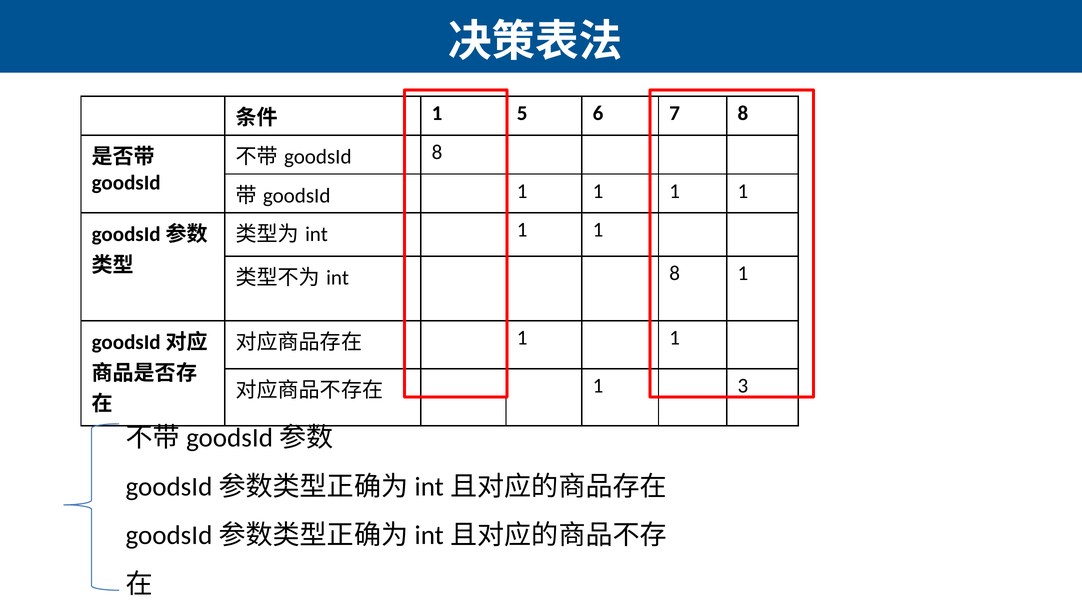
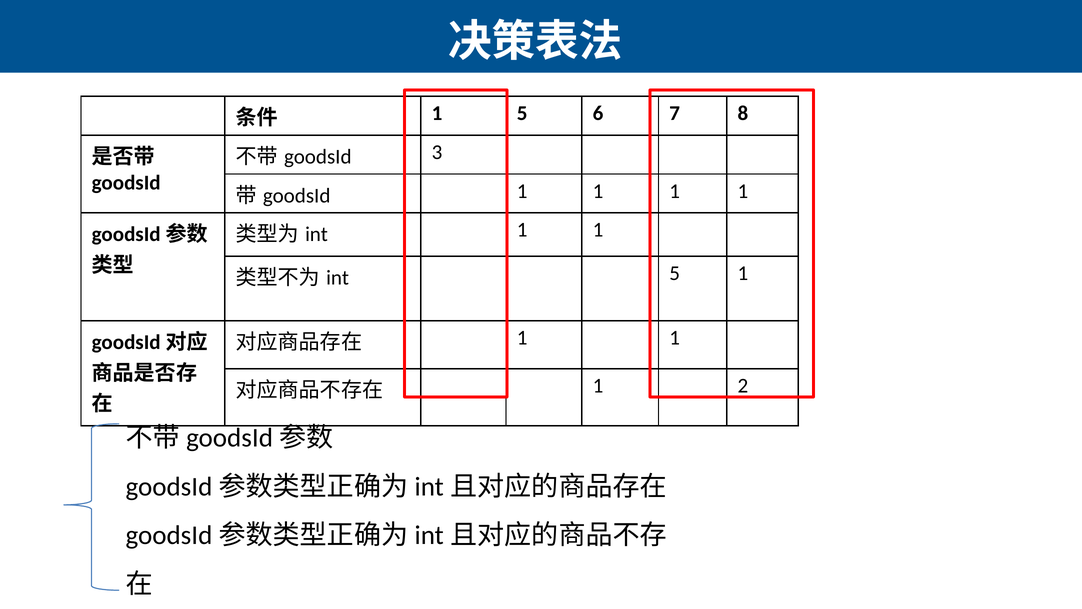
8 at (437, 152): 8 -> 3
8 at (675, 273): 8 -> 5
3: 3 -> 2
